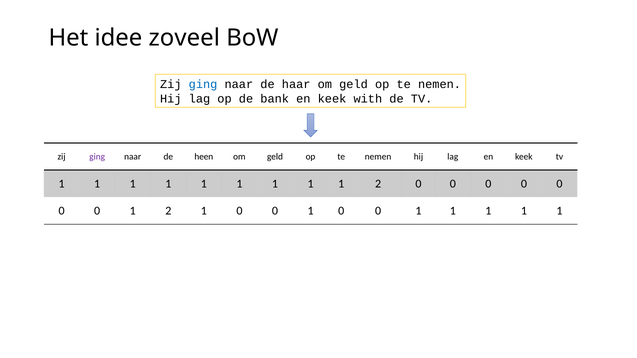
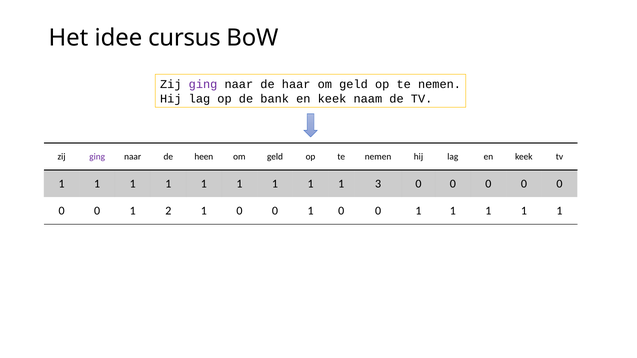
zoveel: zoveel -> cursus
ging at (203, 85) colour: blue -> purple
with: with -> naam
1 1 2: 2 -> 3
